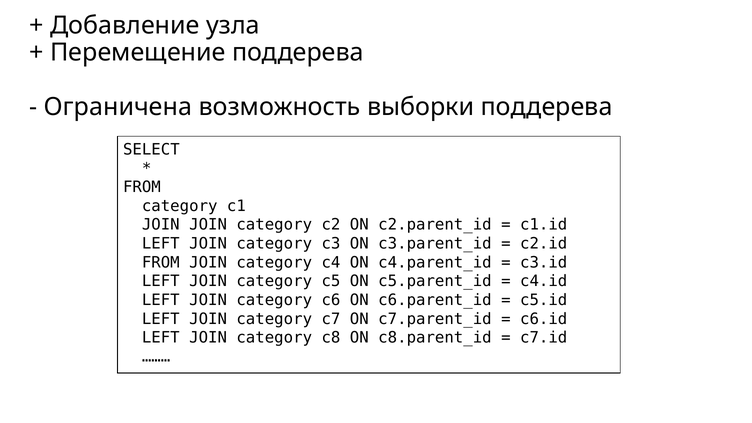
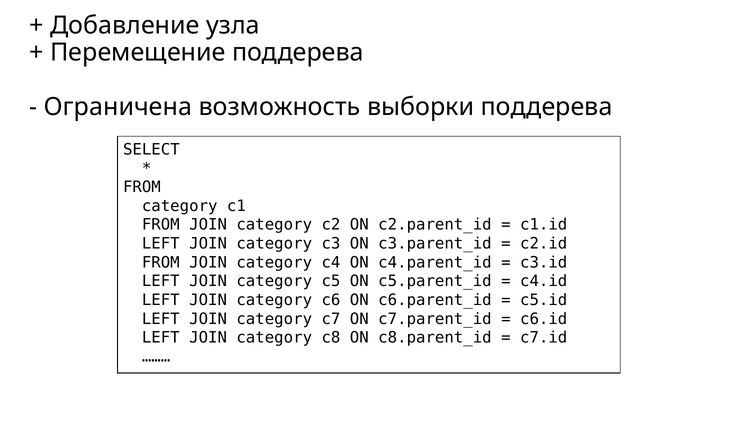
JOIN at (161, 225): JOIN -> FROM
